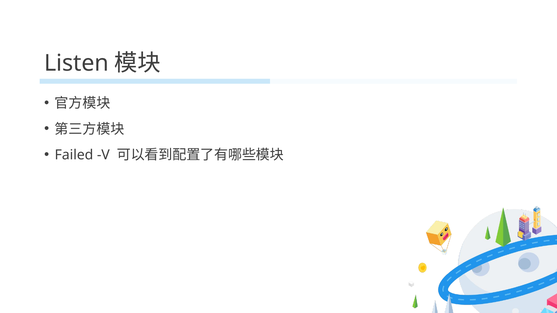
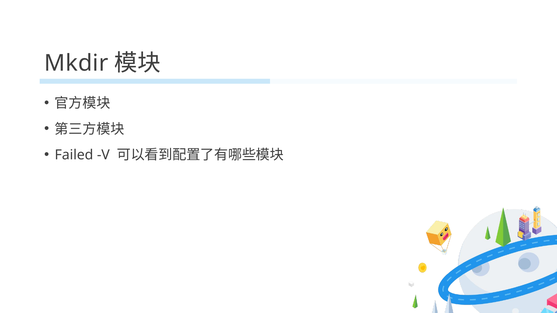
Listen: Listen -> Mkdir
